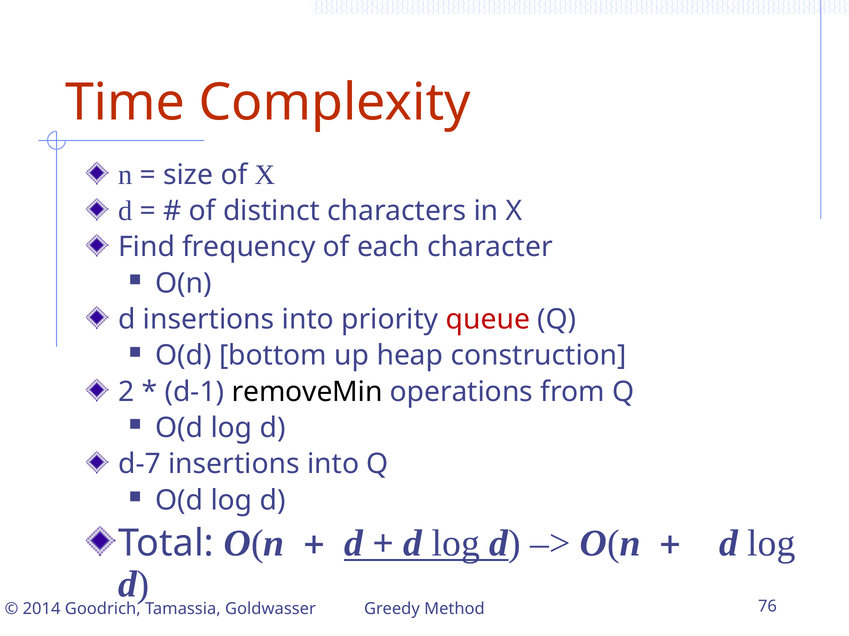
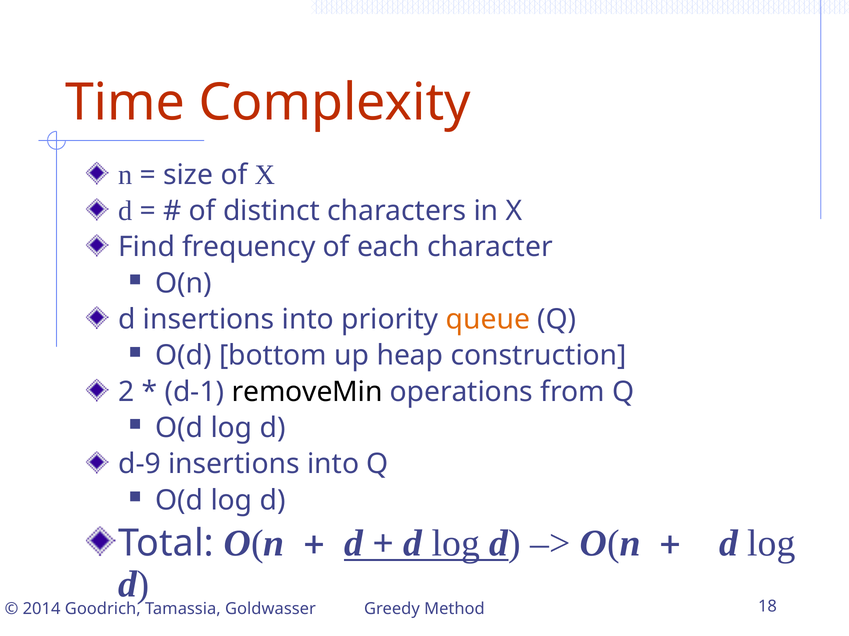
queue colour: red -> orange
d-7: d-7 -> d-9
76: 76 -> 18
